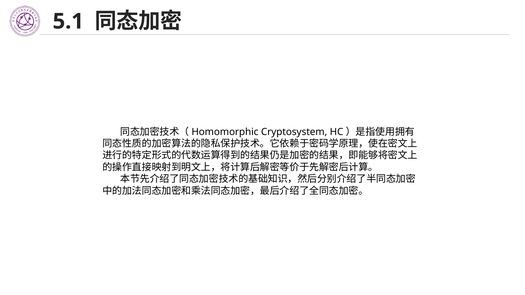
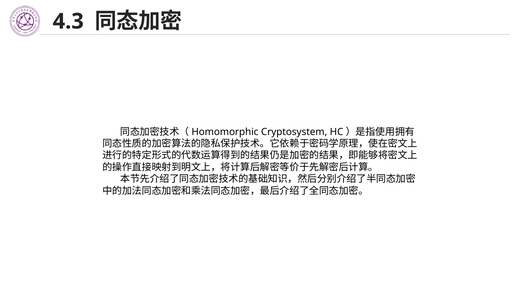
5.1: 5.1 -> 4.3
